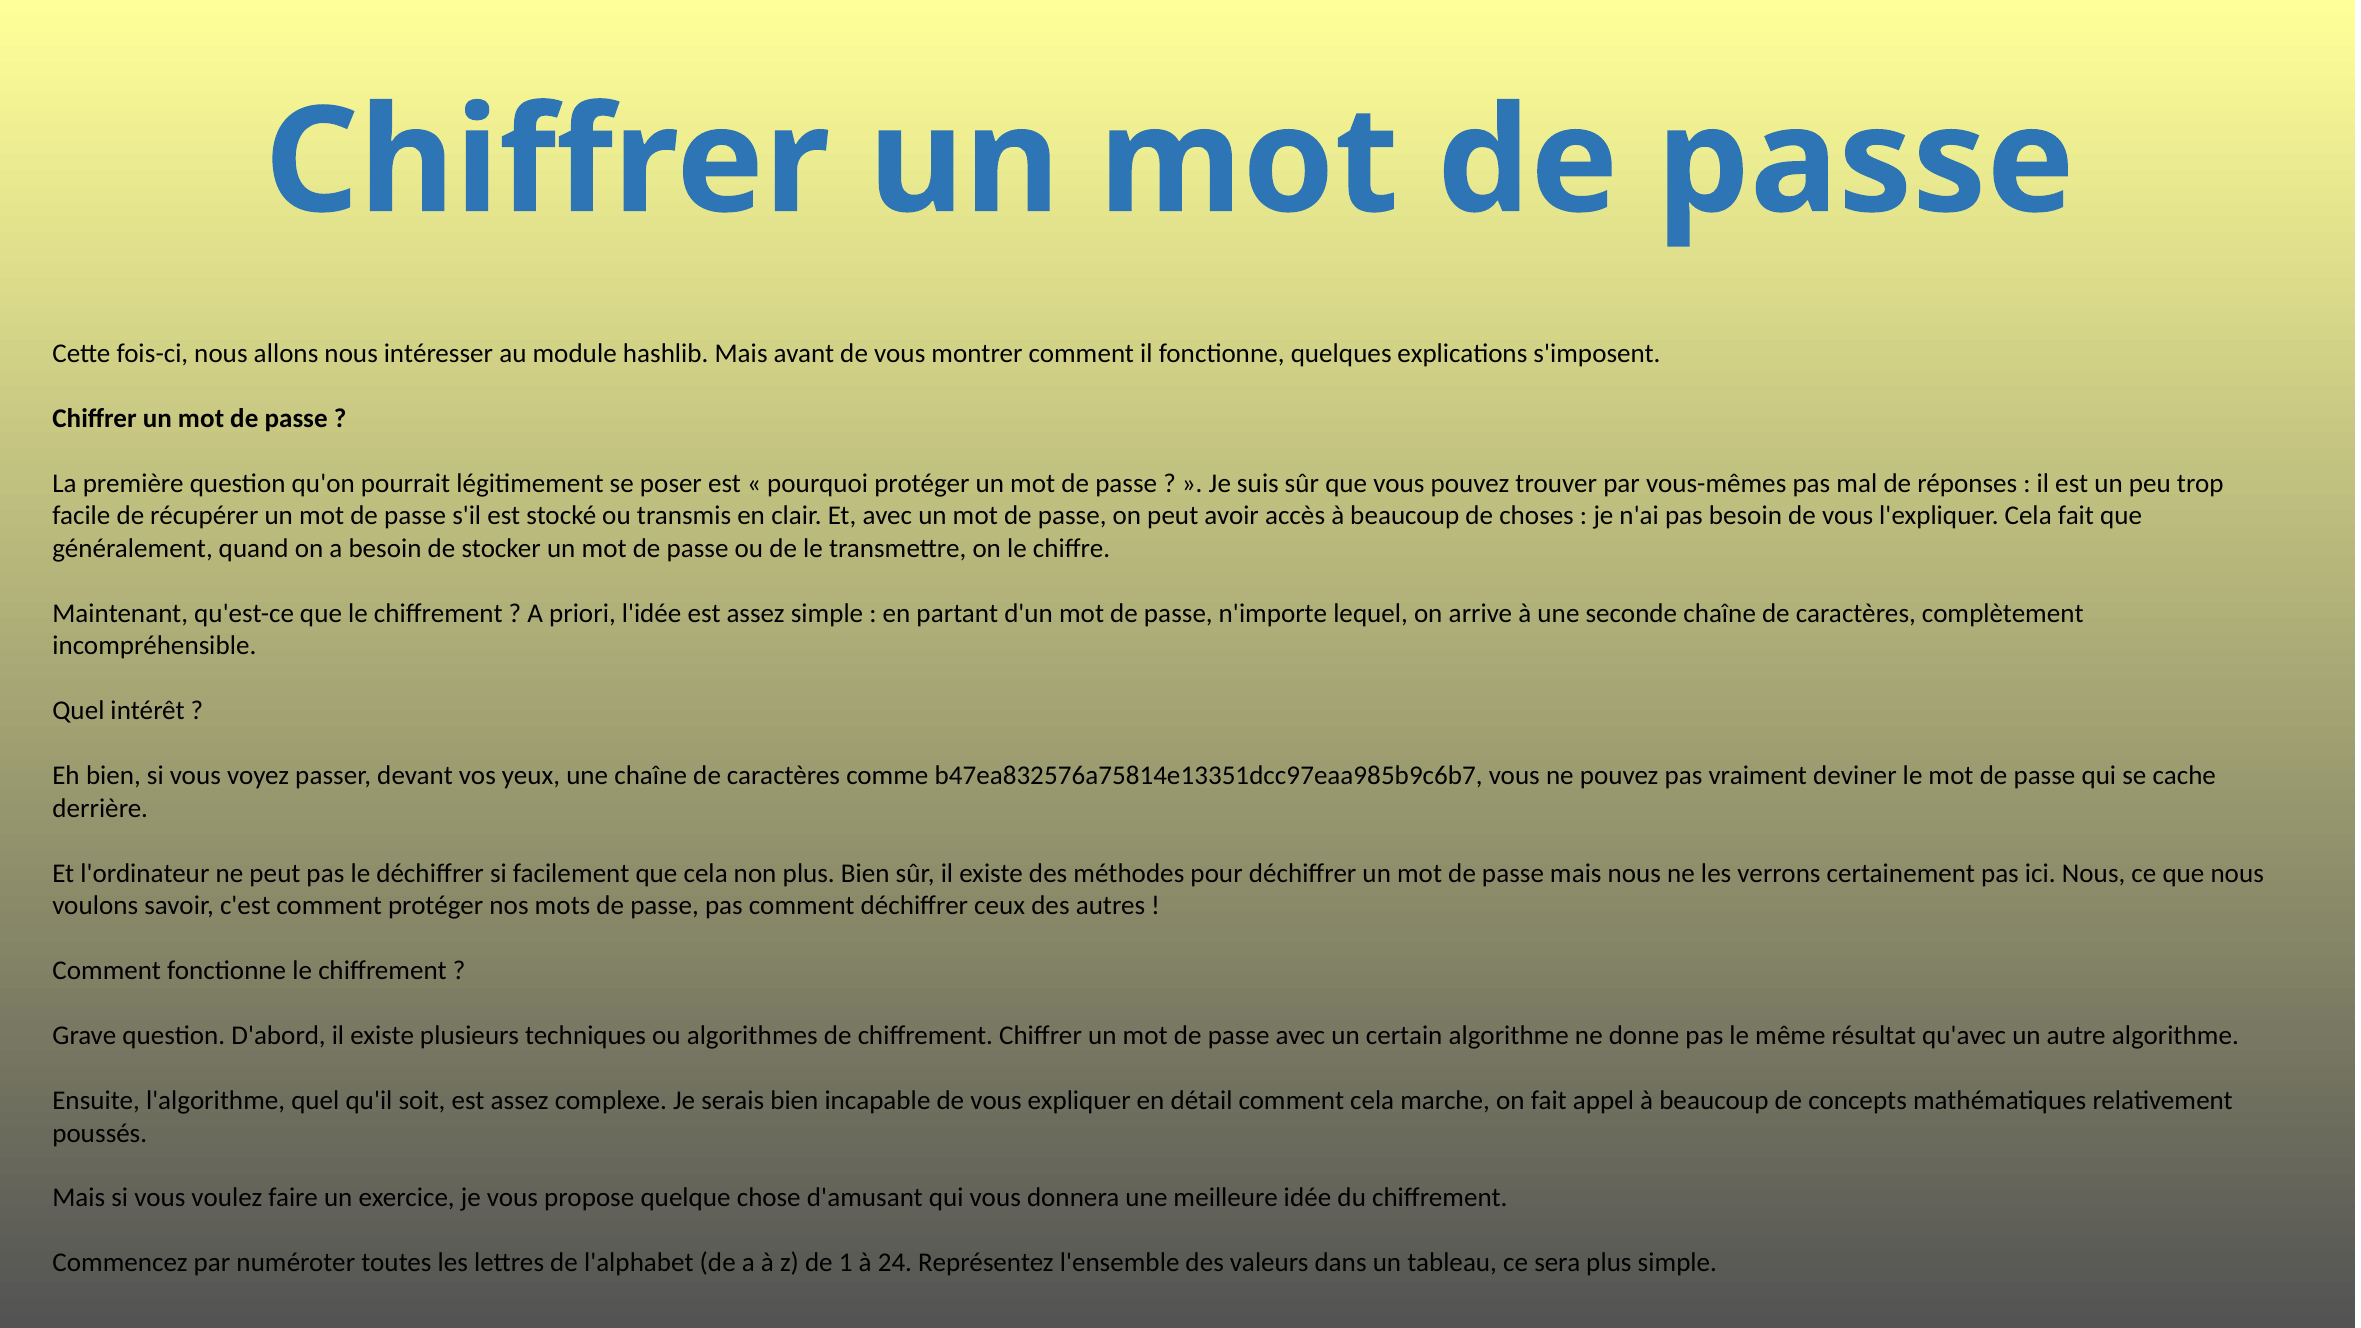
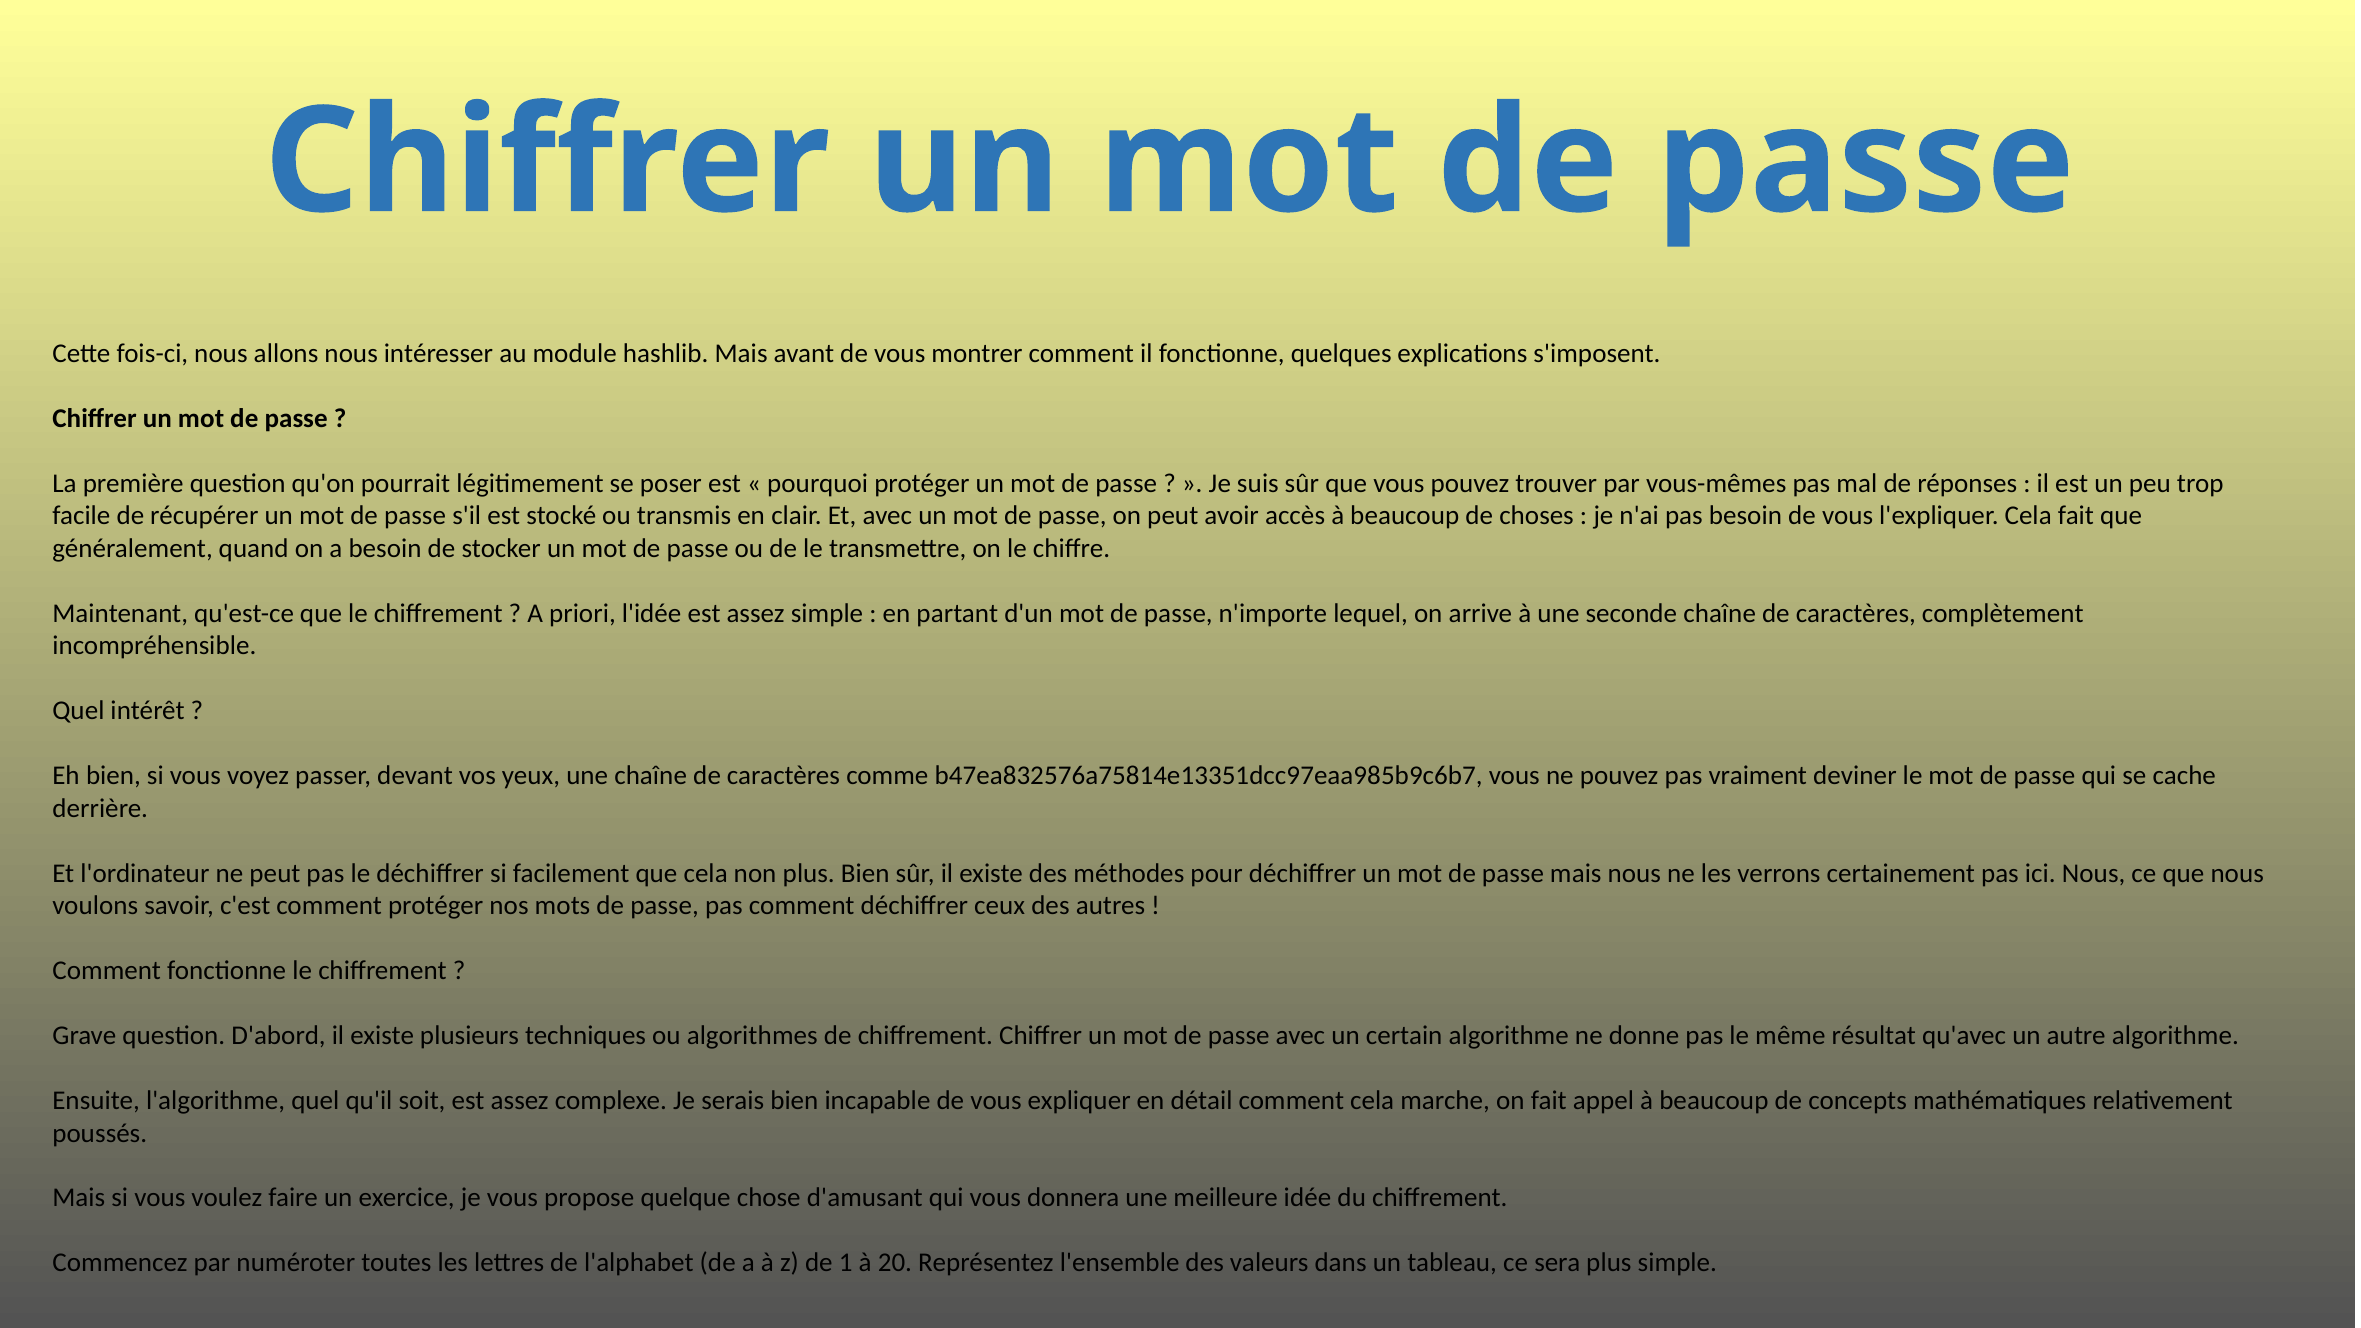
24: 24 -> 20
